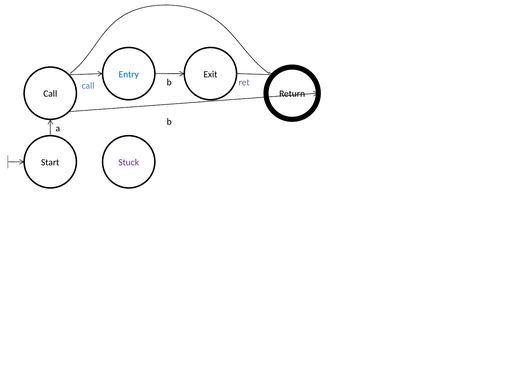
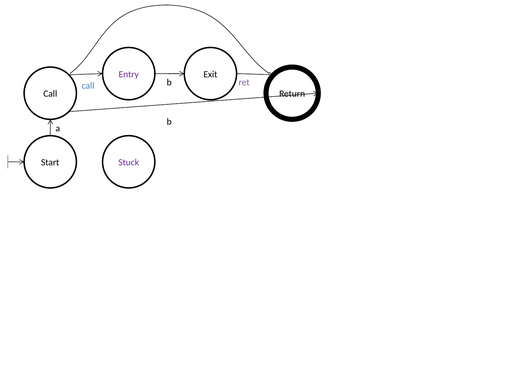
Entry colour: blue -> purple
